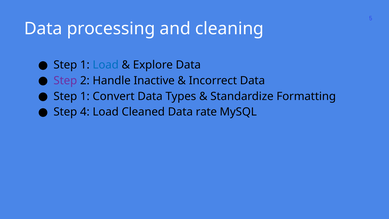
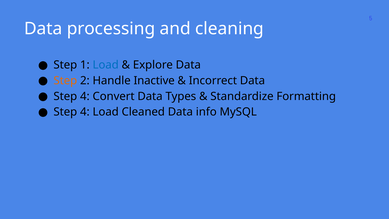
Step at (65, 81) colour: purple -> orange
1 at (85, 96): 1 -> 4
rate: rate -> info
